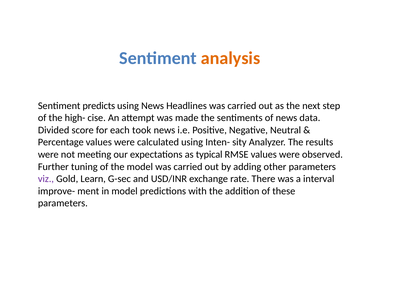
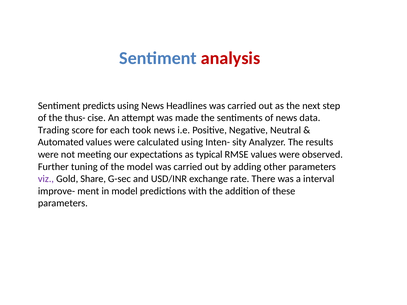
analysis colour: orange -> red
high-: high- -> thus-
Divided: Divided -> Trading
Percentage: Percentage -> Automated
Learn: Learn -> Share
